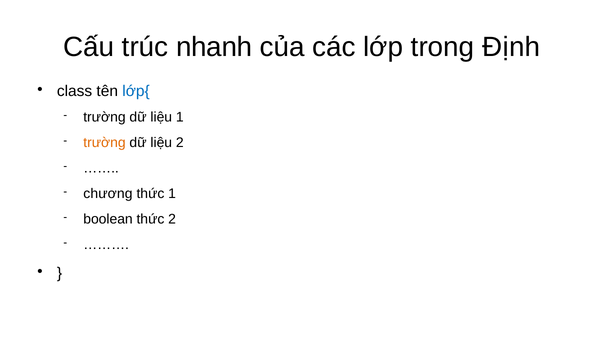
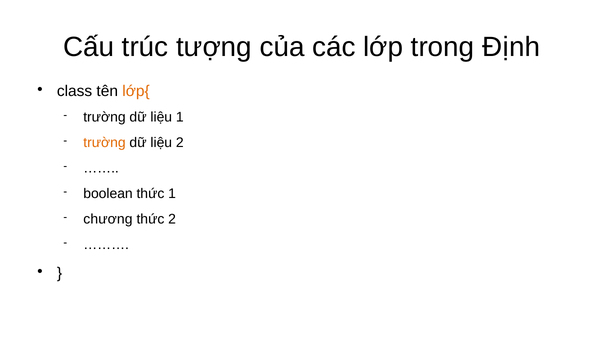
nhanh: nhanh -> tượng
lớp{ colour: blue -> orange
chương: chương -> boolean
boolean: boolean -> chương
